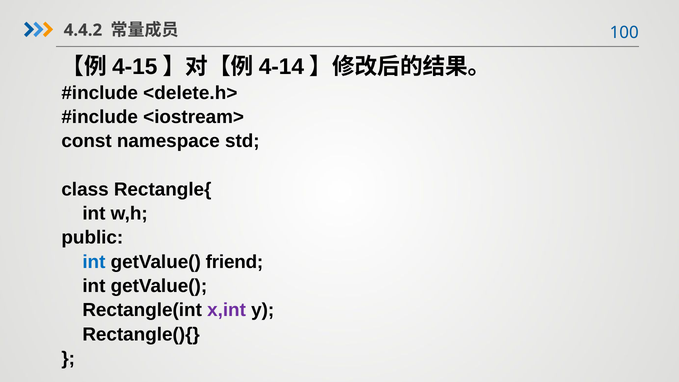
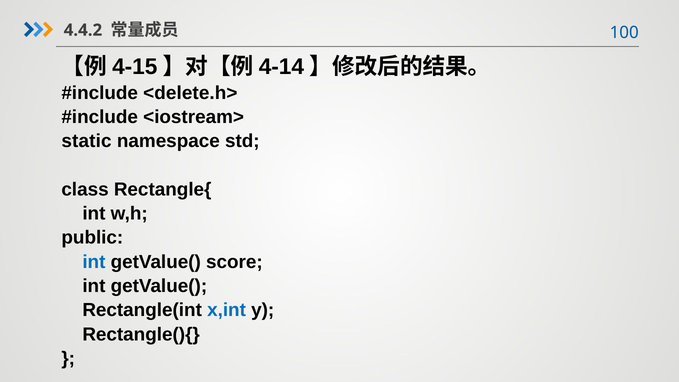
const: const -> static
friend: friend -> score
x,int colour: purple -> blue
